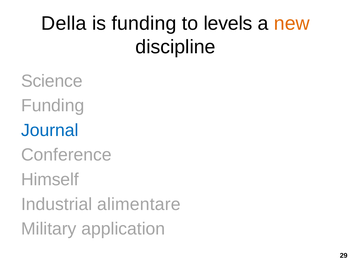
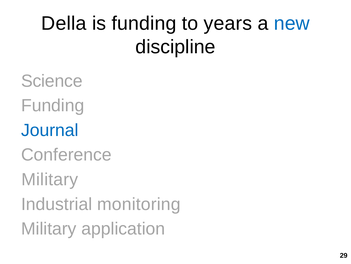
levels: levels -> years
new colour: orange -> blue
Himself at (50, 179): Himself -> Military
alimentare: alimentare -> monitoring
